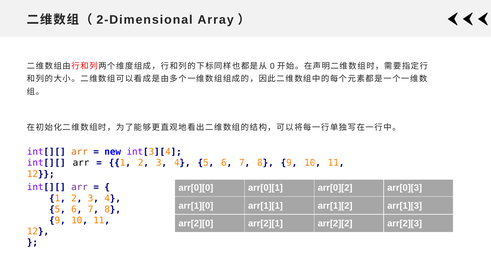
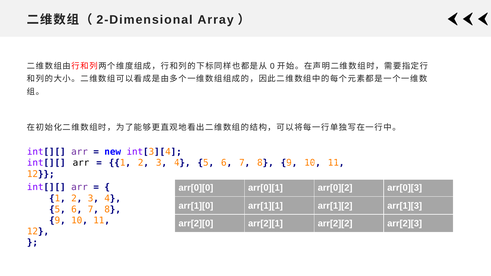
arr at (80, 152) colour: orange -> purple
